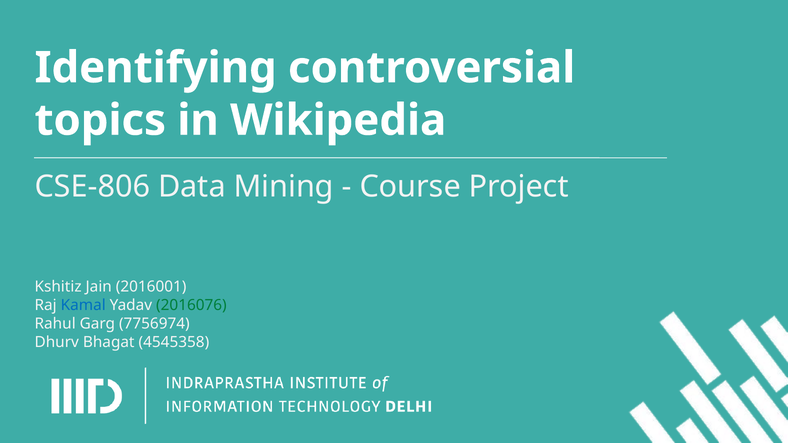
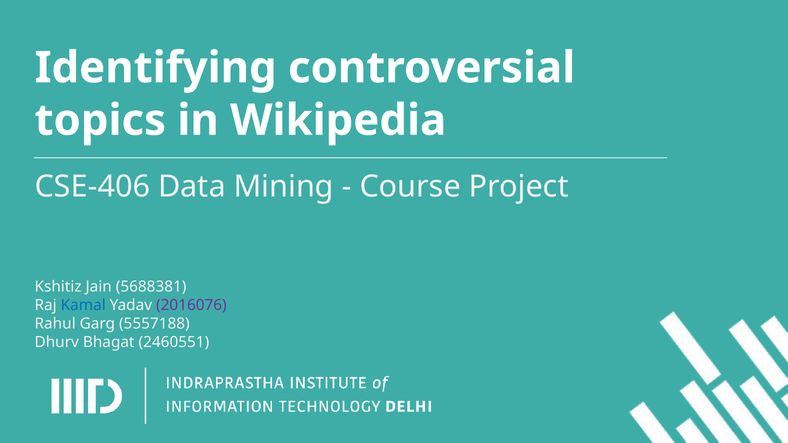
CSE-806: CSE-806 -> CSE-406
2016001: 2016001 -> 5688381
2016076 colour: green -> purple
7756974: 7756974 -> 5557188
4545358: 4545358 -> 2460551
